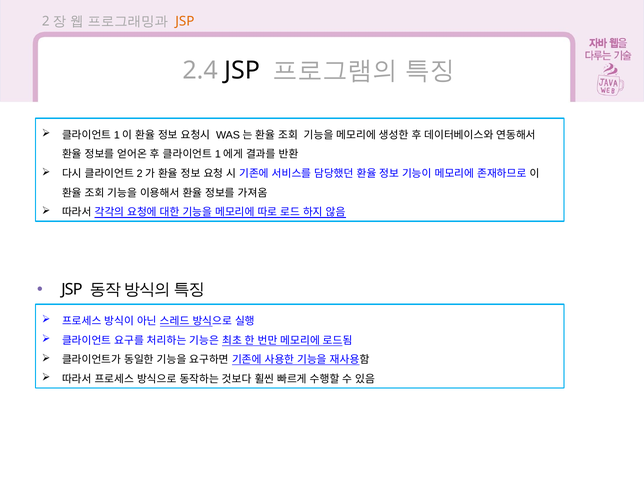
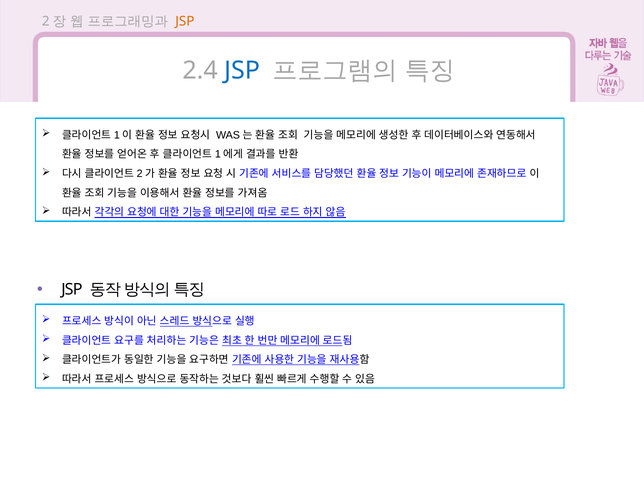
JSP at (242, 70) colour: black -> blue
